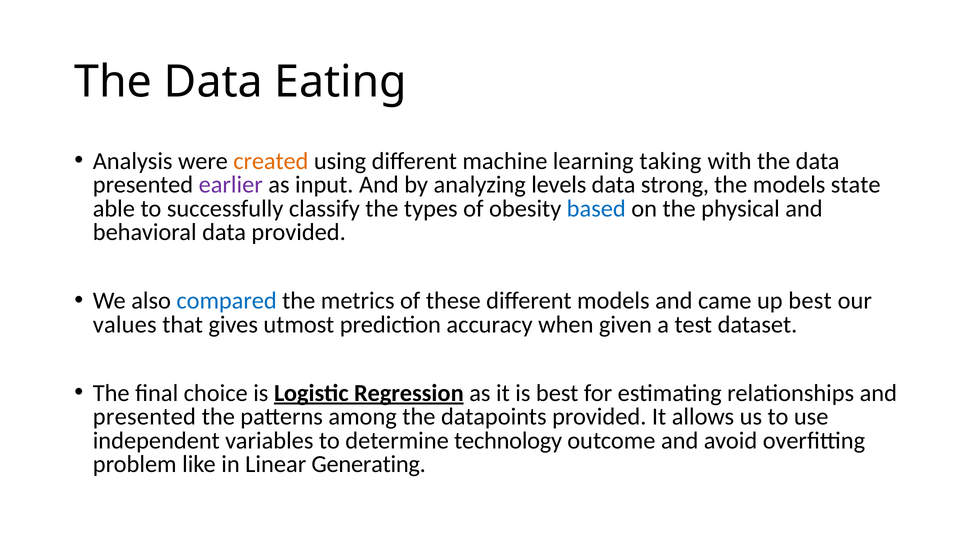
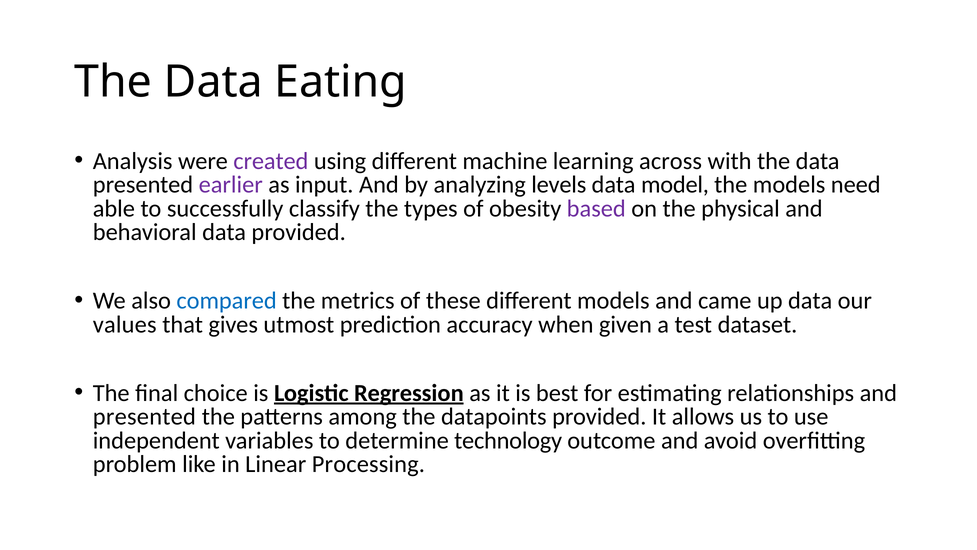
created colour: orange -> purple
taking: taking -> across
strong: strong -> model
state: state -> need
based colour: blue -> purple
up best: best -> data
Generating: Generating -> Processing
